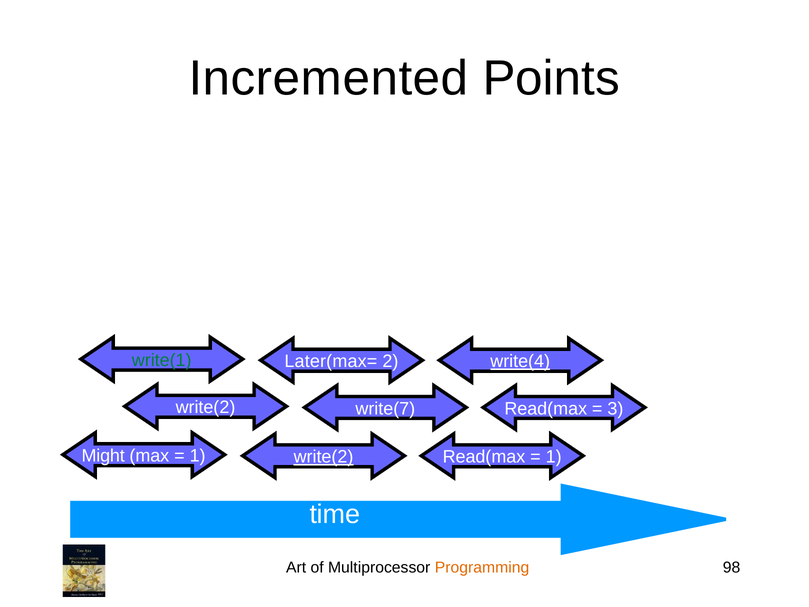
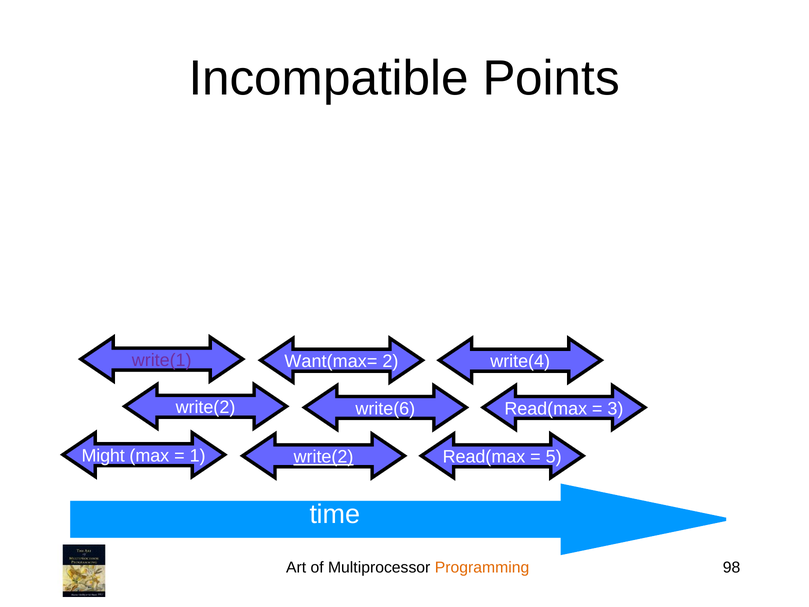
Incremented: Incremented -> Incompatible
write(1 colour: green -> purple
Later(max=: Later(max= -> Want(max=
write(4 underline: present -> none
write(7: write(7 -> write(6
1 at (554, 457): 1 -> 5
